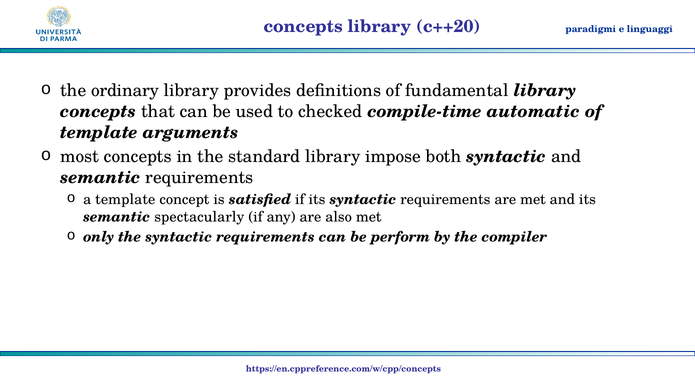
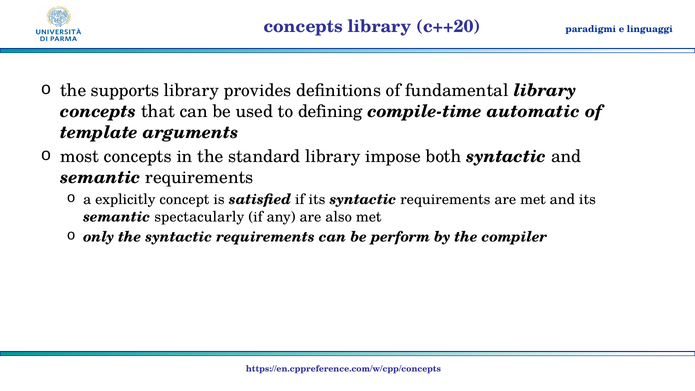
ordinary: ordinary -> supports
checked: checked -> defining
a template: template -> explicitly
